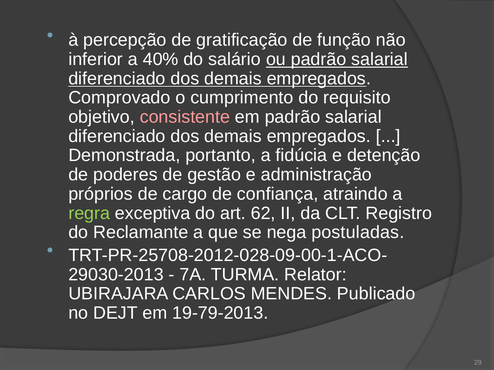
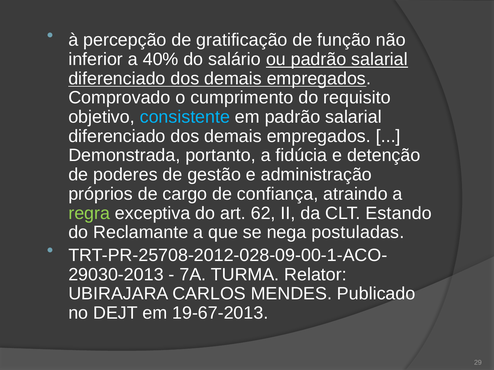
consistente colour: pink -> light blue
Registro: Registro -> Estando
19-79-2013: 19-79-2013 -> 19-67-2013
